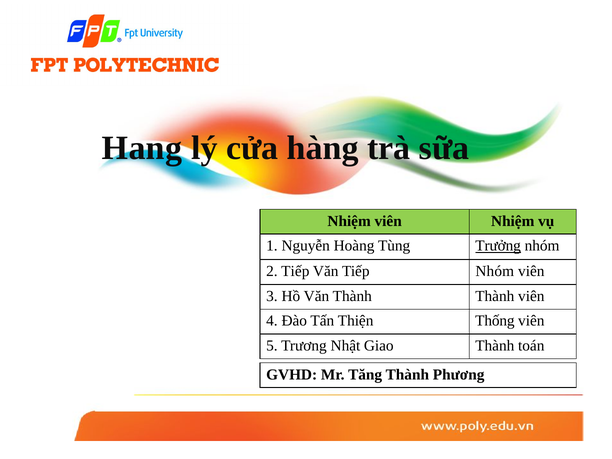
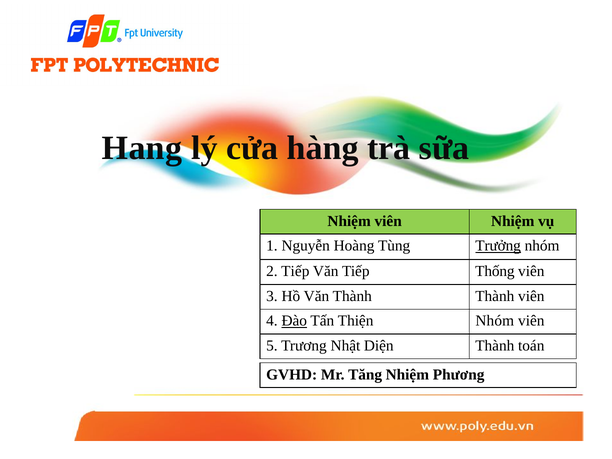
Tiếp Nhóm: Nhóm -> Thống
Đào underline: none -> present
Thiện Thống: Thống -> Nhóm
Giao: Giao -> Diện
Tăng Thành: Thành -> Nhiệm
